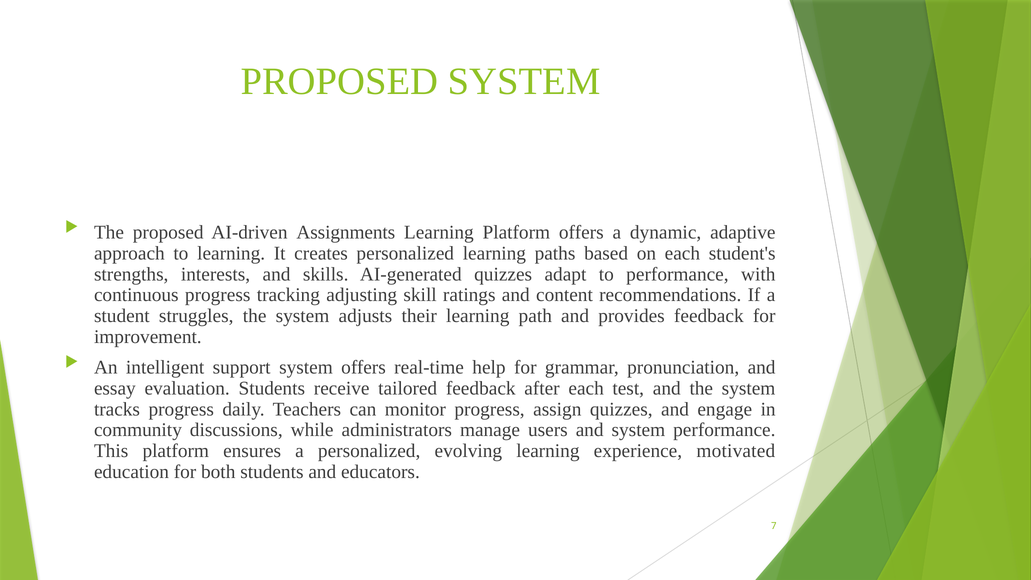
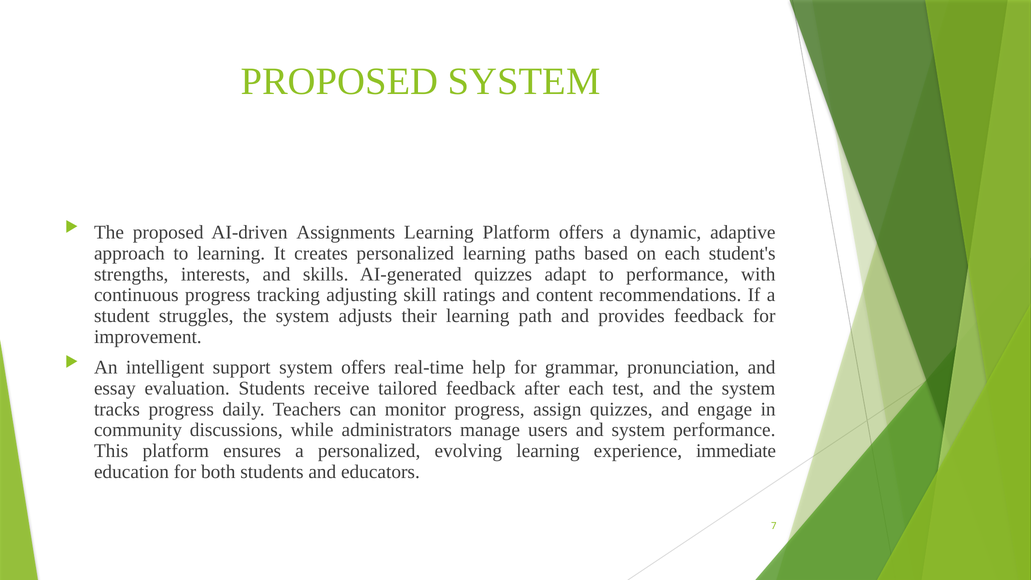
motivated: motivated -> immediate
